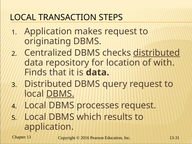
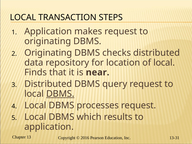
Centralized at (48, 53): Centralized -> Originating
distributed at (157, 53) underline: present -> none
of with: with -> local
is data: data -> near
